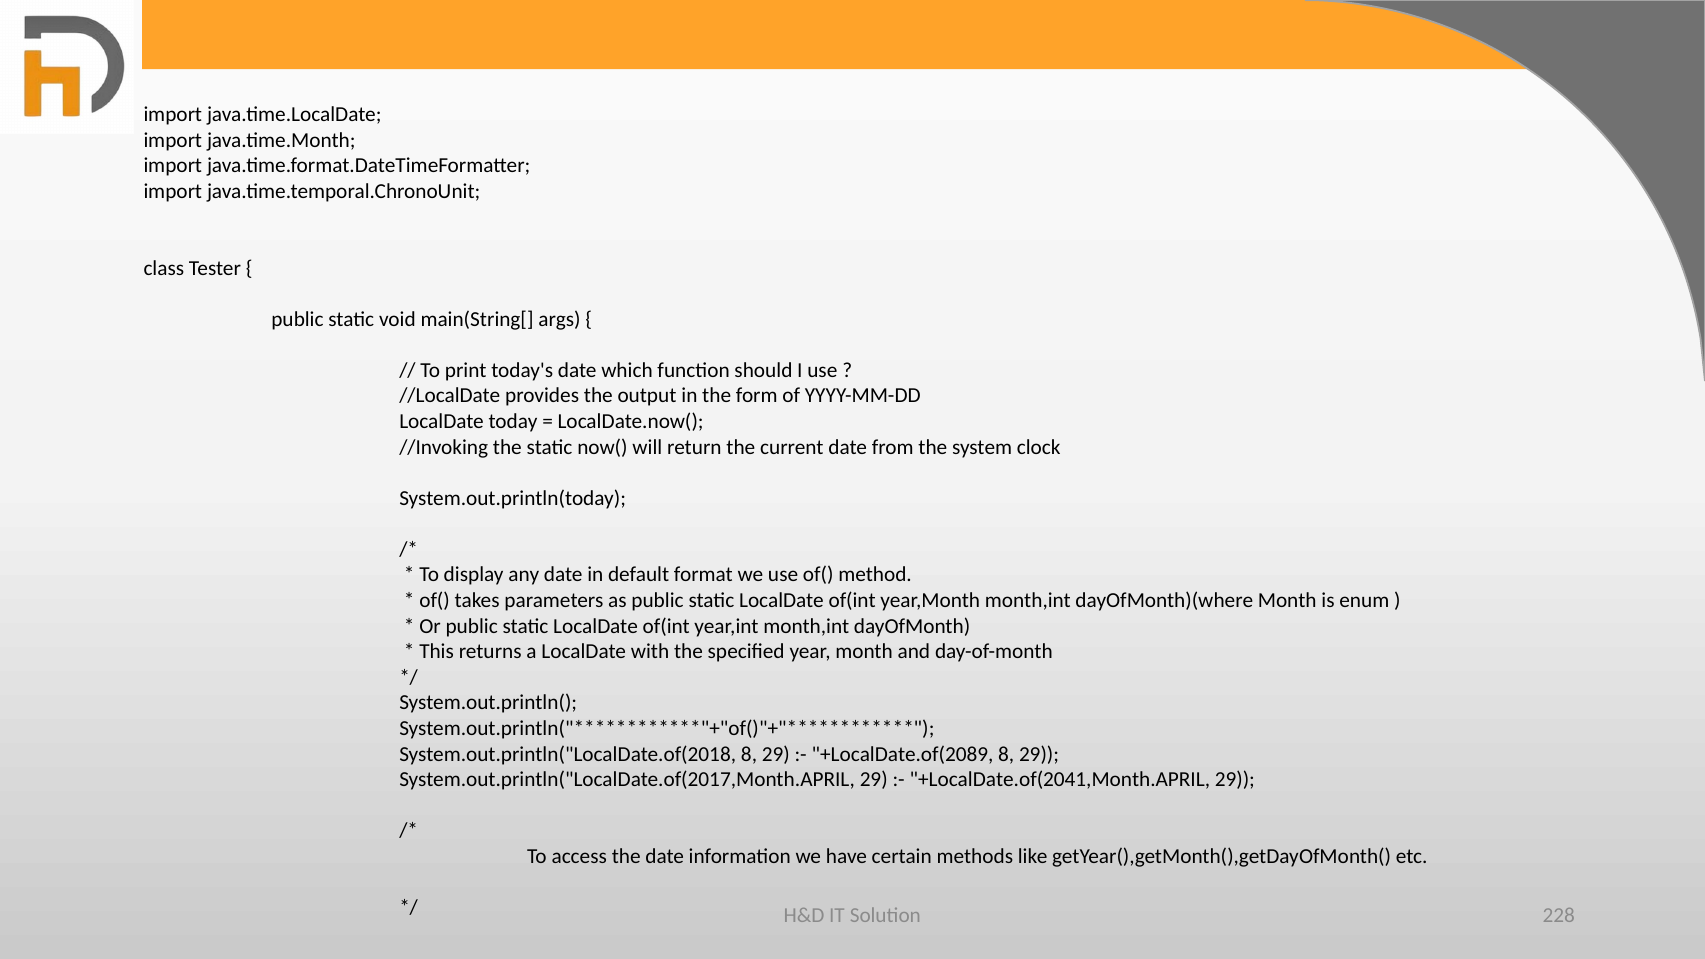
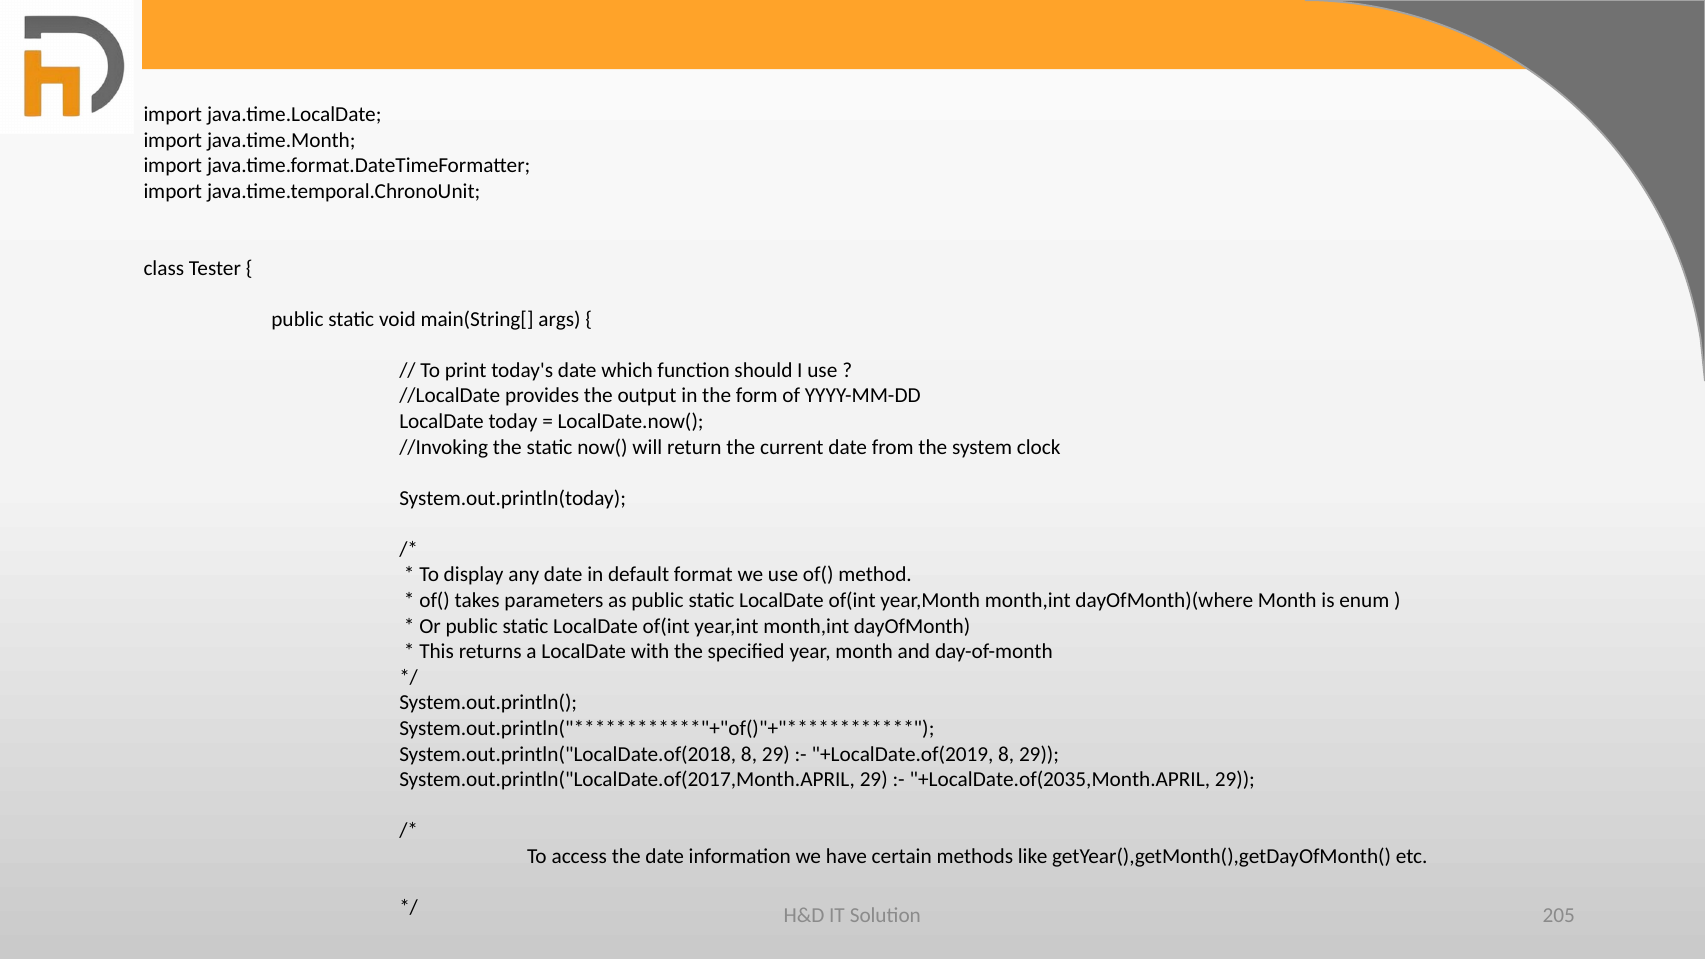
+LocalDate.of(2089: +LocalDate.of(2089 -> +LocalDate.of(2019
+LocalDate.of(2041,Month.APRIL: +LocalDate.of(2041,Month.APRIL -> +LocalDate.of(2035,Month.APRIL
228: 228 -> 205
